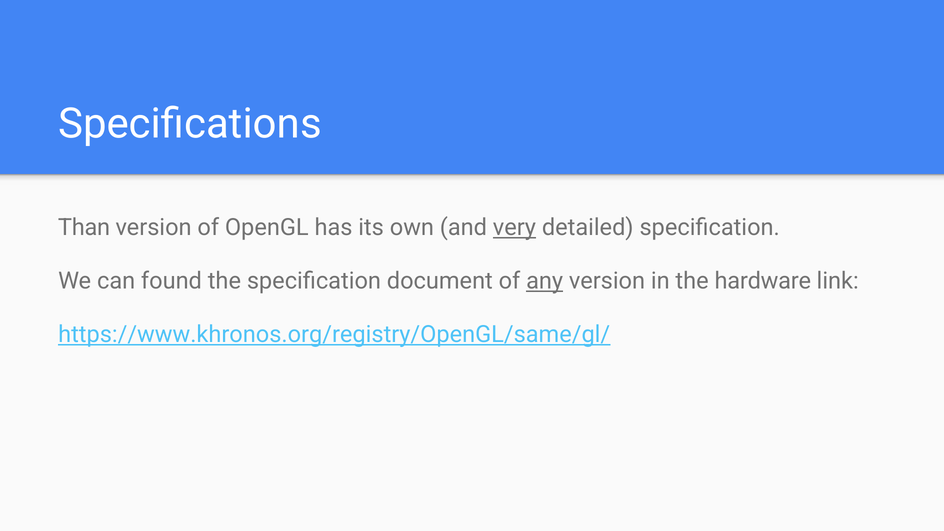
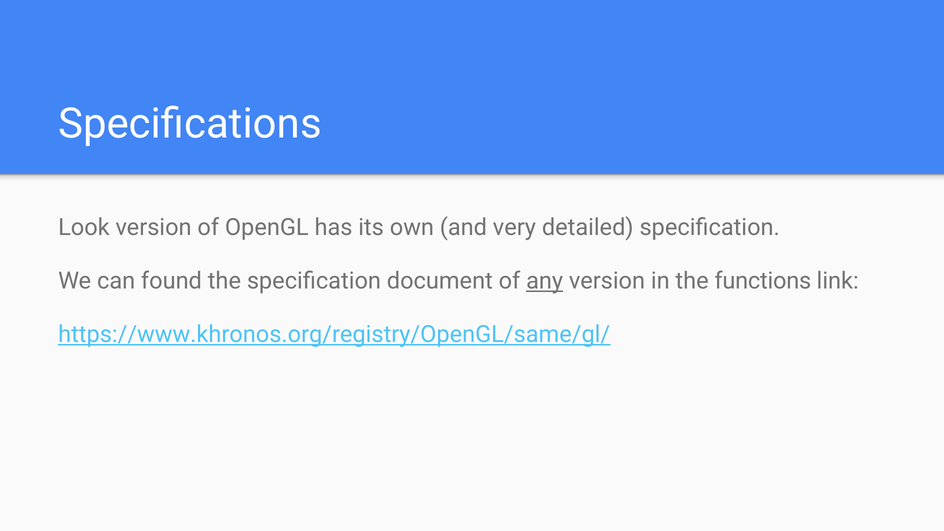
Than: Than -> Look
very underline: present -> none
hardware: hardware -> functions
